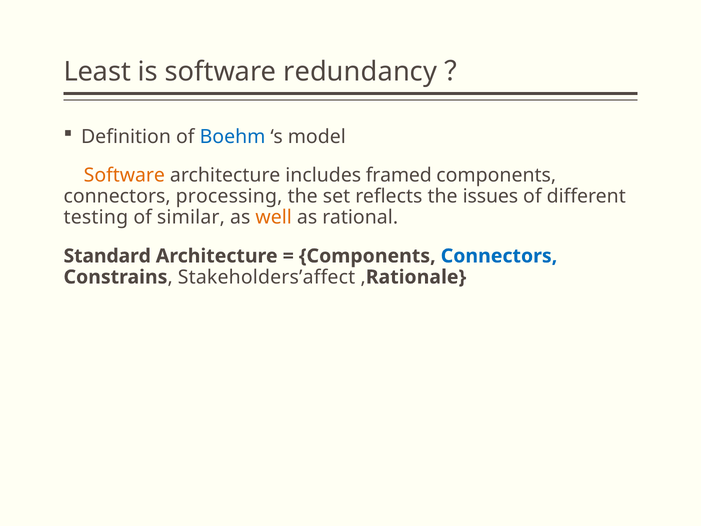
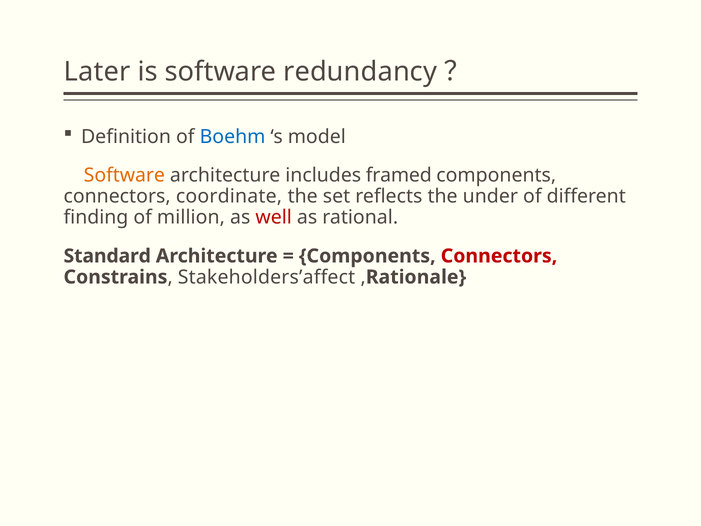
Least: Least -> Later
processing: processing -> coordinate
issues: issues -> under
testing: testing -> finding
similar: similar -> million
well colour: orange -> red
Connectors at (499, 256) colour: blue -> red
